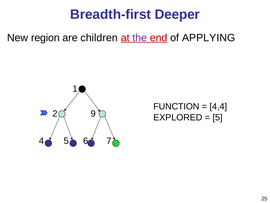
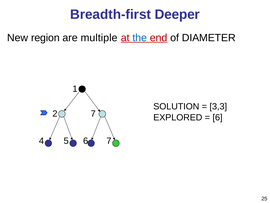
children: children -> multiple
the colour: purple -> blue
APPLYING: APPLYING -> DIAMETER
FUNCTION: FUNCTION -> SOLUTION
4,4: 4,4 -> 3,3
2 9: 9 -> 7
5 at (218, 117): 5 -> 6
